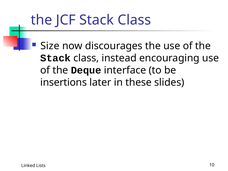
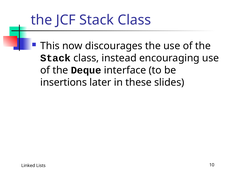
Size: Size -> This
